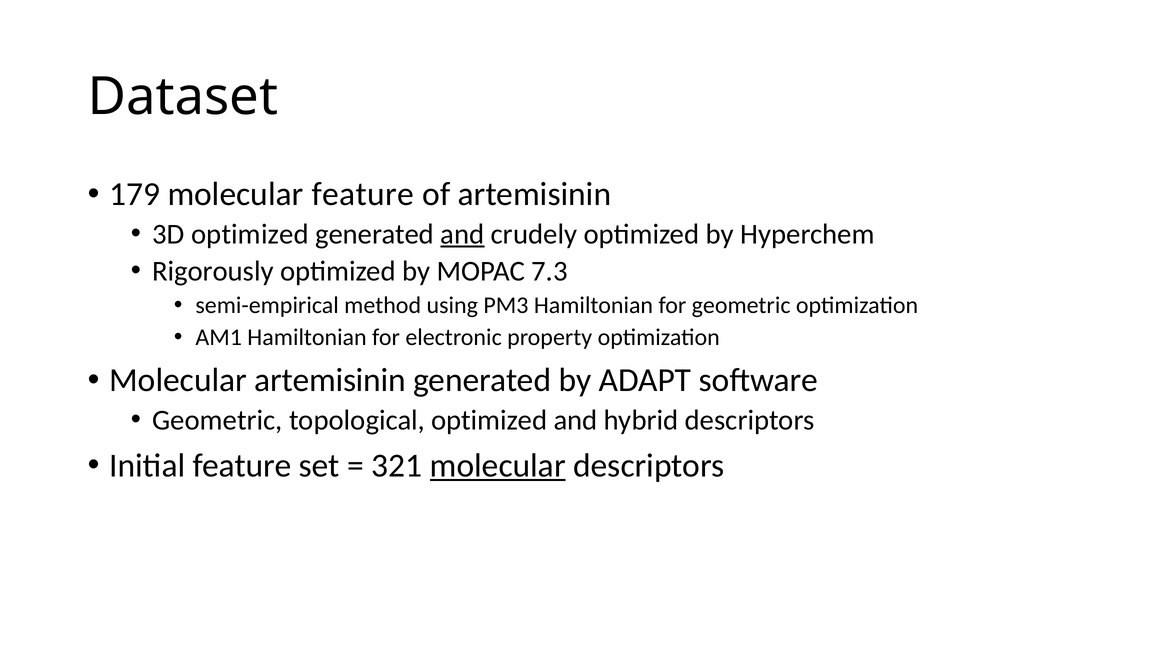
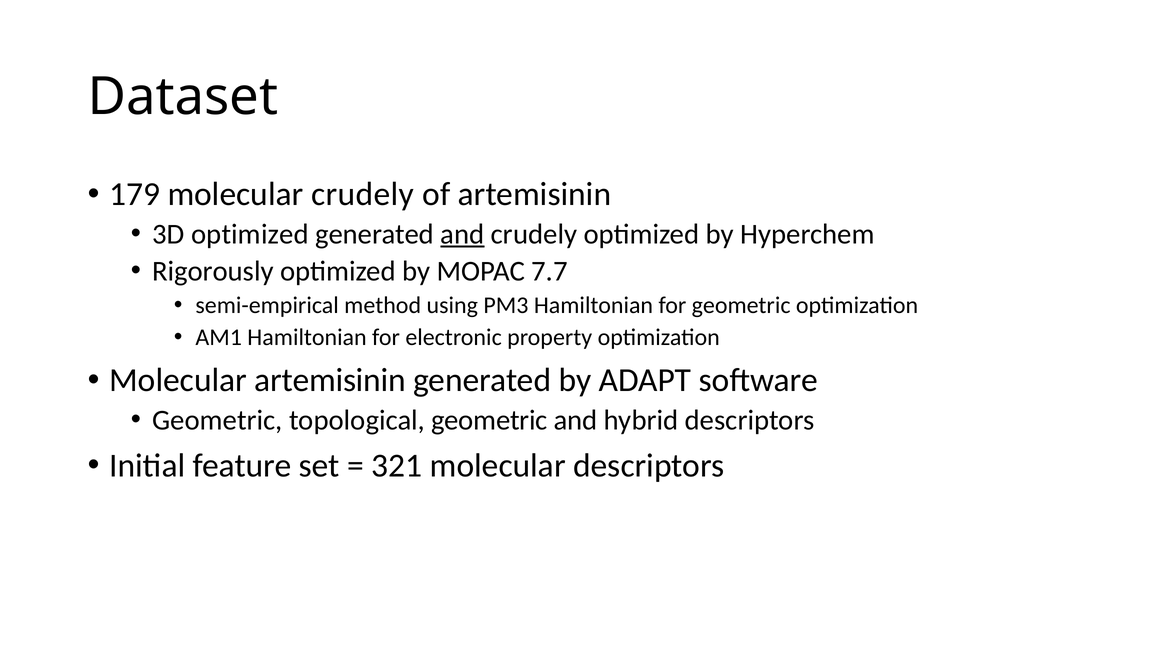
molecular feature: feature -> crudely
7.3: 7.3 -> 7.7
topological optimized: optimized -> geometric
molecular at (498, 465) underline: present -> none
